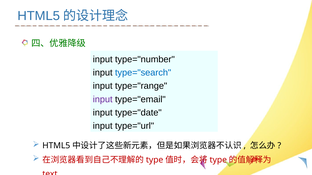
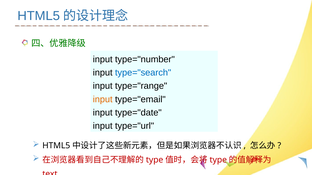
input at (103, 100) colour: purple -> orange
